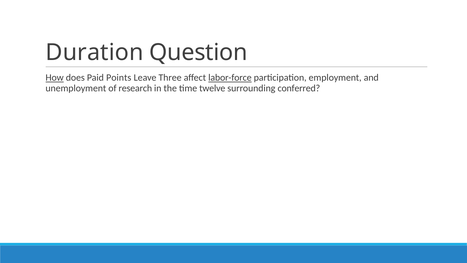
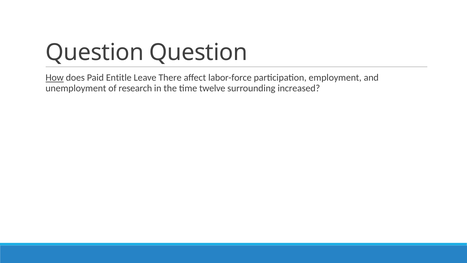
Duration at (95, 52): Duration -> Question
Points: Points -> Entitle
Three: Three -> There
labor-force underline: present -> none
conferred: conferred -> increased
